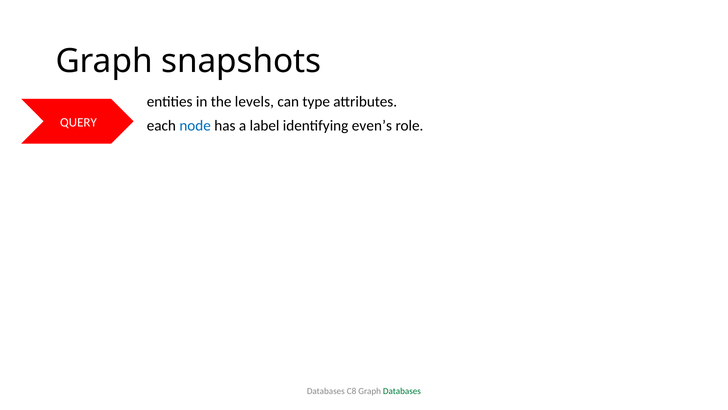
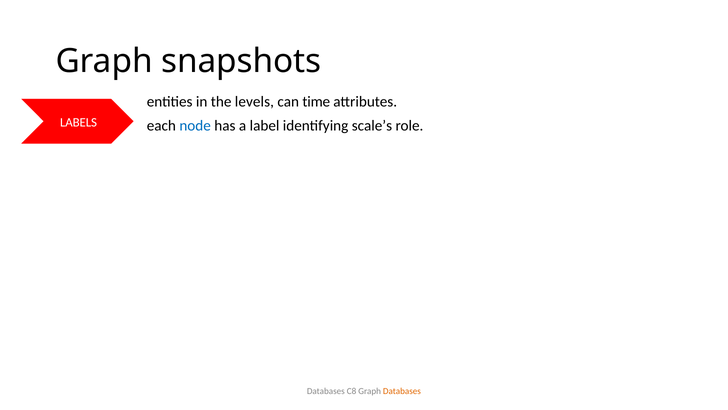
type: type -> time
QUERY: QUERY -> LABELS
even’s: even’s -> scale’s
Databases at (402, 391) colour: green -> orange
